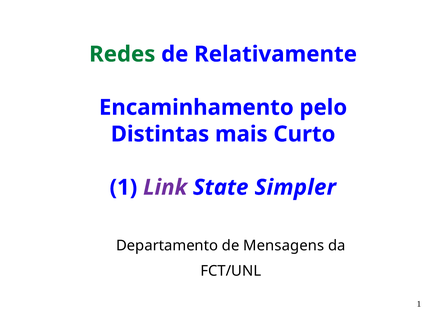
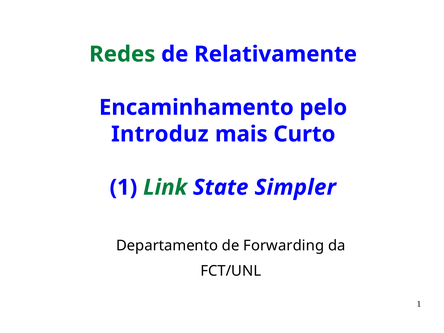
Distintas: Distintas -> Introduz
Link colour: purple -> green
Mensagens: Mensagens -> Forwarding
